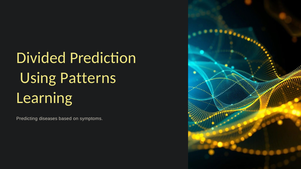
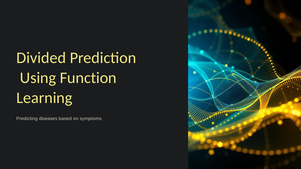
Patterns: Patterns -> Function
